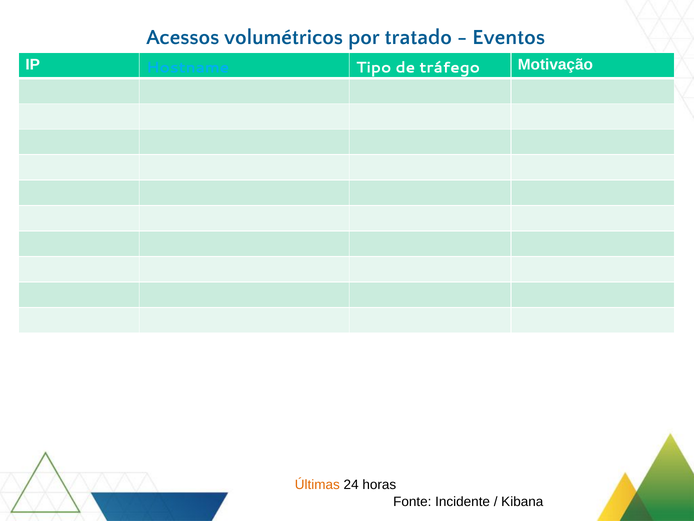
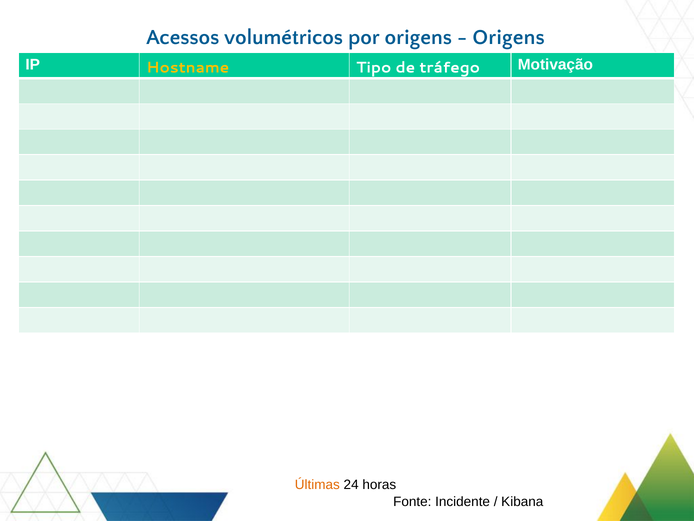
por tratado: tratado -> origens
Eventos at (509, 37): Eventos -> Origens
Hostname colour: light blue -> yellow
